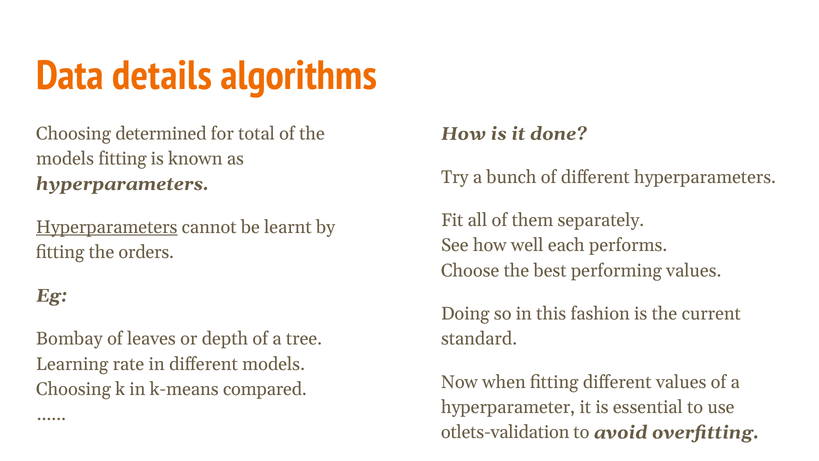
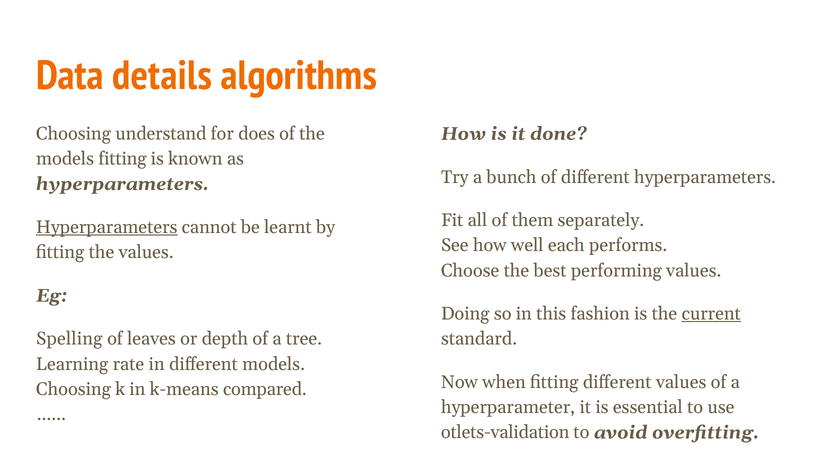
determined: determined -> understand
total: total -> does
the orders: orders -> values
current underline: none -> present
Bombay: Bombay -> Spelling
